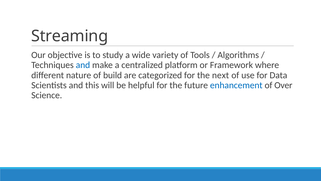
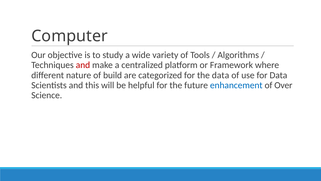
Streaming: Streaming -> Computer
and at (83, 65) colour: blue -> red
the next: next -> data
